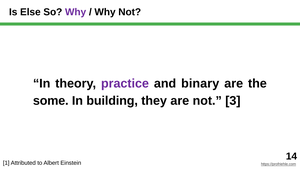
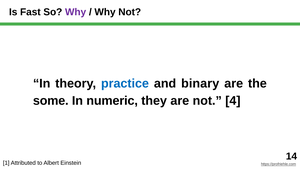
Else: Else -> Fast
practice colour: purple -> blue
building: building -> numeric
3: 3 -> 4
